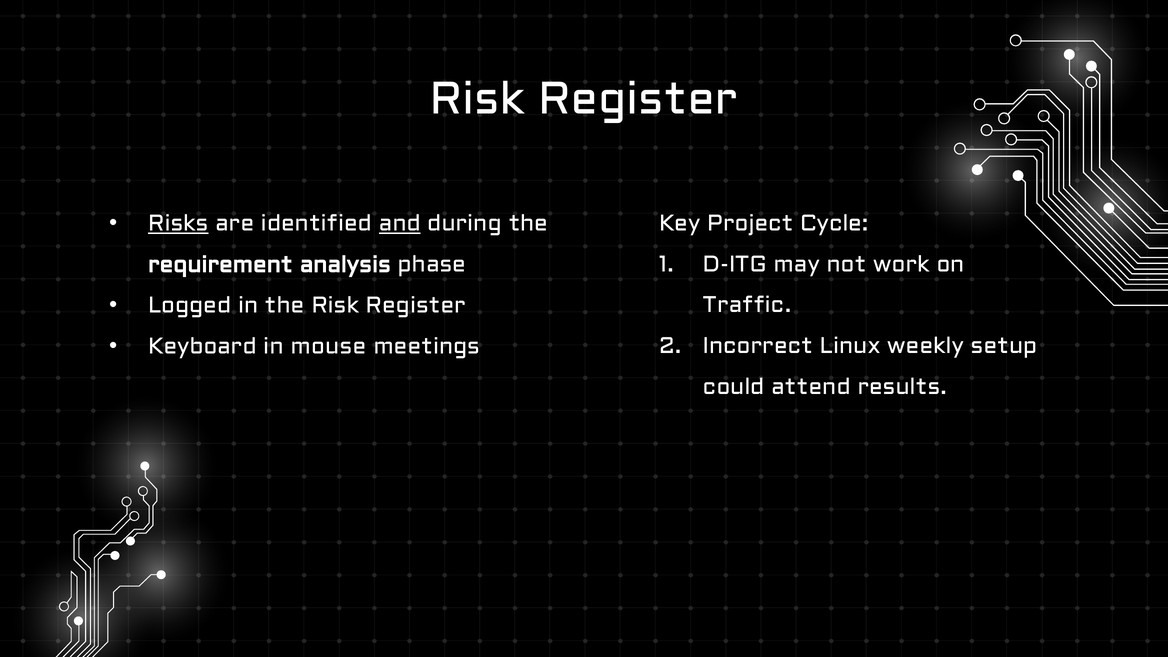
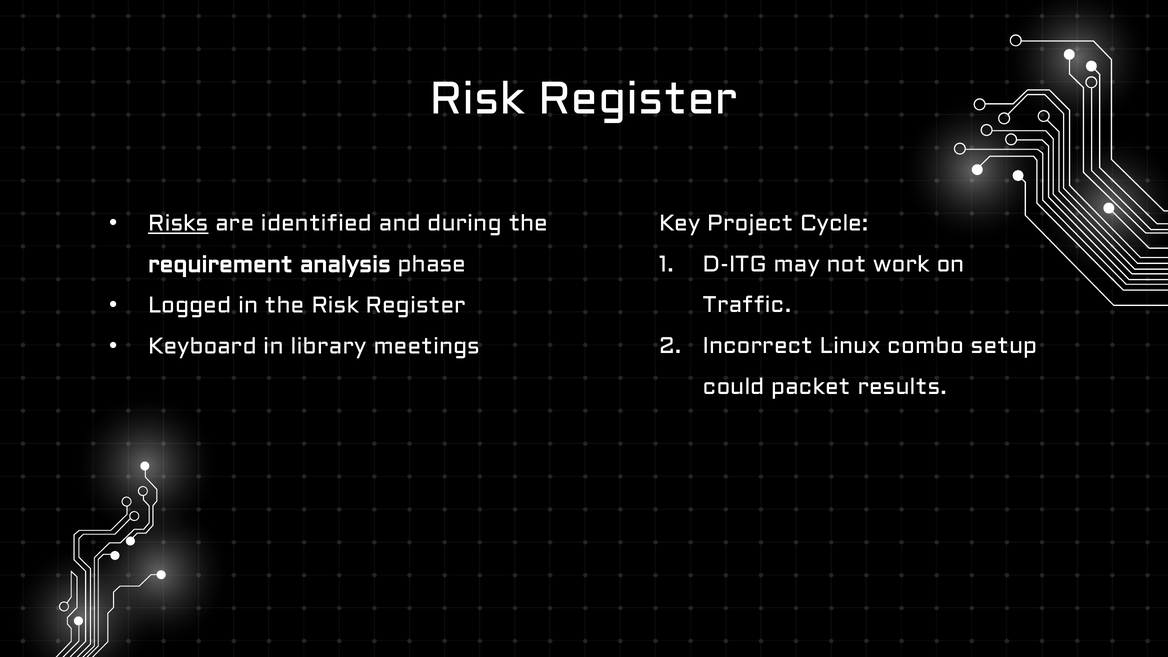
and underline: present -> none
mouse: mouse -> library
weekly: weekly -> combo
attend: attend -> packet
